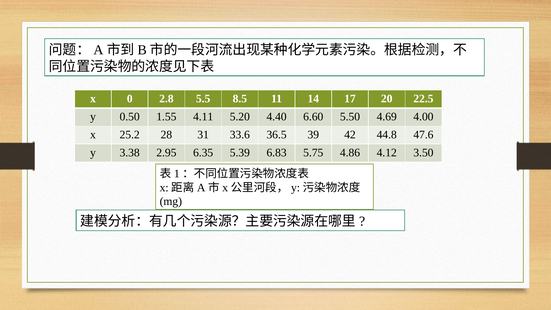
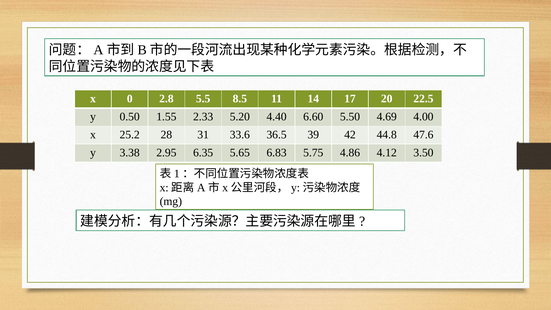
4.11: 4.11 -> 2.33
5.39: 5.39 -> 5.65
